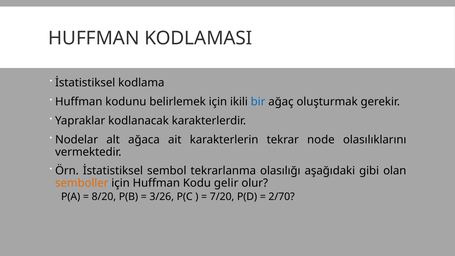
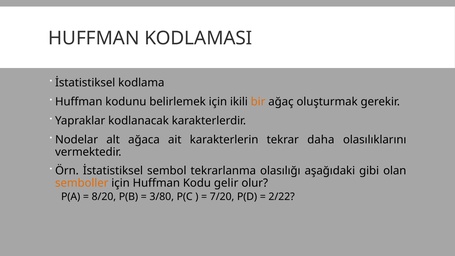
bir colour: blue -> orange
node: node -> daha
3/26: 3/26 -> 3/80
2/70: 2/70 -> 2/22
